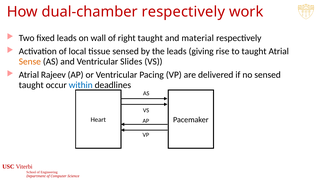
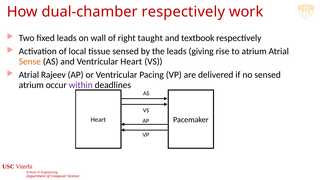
material: material -> textbook
to taught: taught -> atrium
Ventricular Slides: Slides -> Heart
taught at (31, 85): taught -> atrium
within colour: blue -> purple
